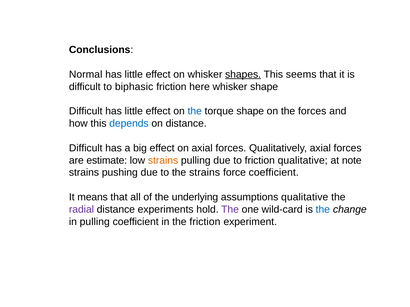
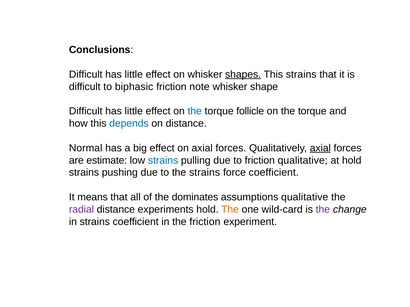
Normal at (86, 74): Normal -> Difficult
This seems: seems -> strains
here: here -> note
torque shape: shape -> follicle
forces at (312, 111): forces -> torque
Difficult at (86, 148): Difficult -> Normal
axial at (320, 148) underline: none -> present
strains at (163, 161) colour: orange -> blue
at note: note -> hold
underlying: underlying -> dominates
The at (230, 210) colour: purple -> orange
the at (323, 210) colour: blue -> purple
in pulling: pulling -> strains
